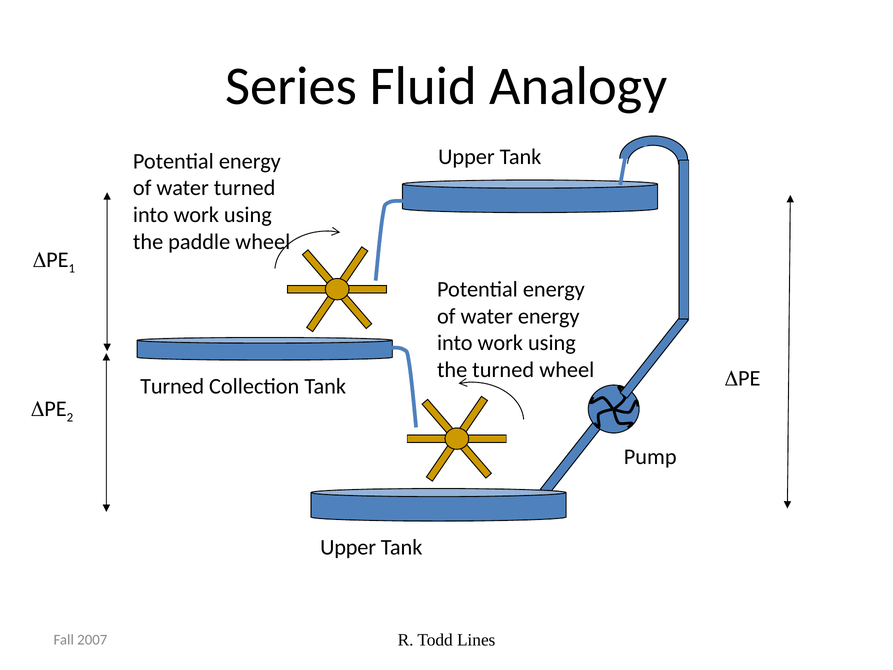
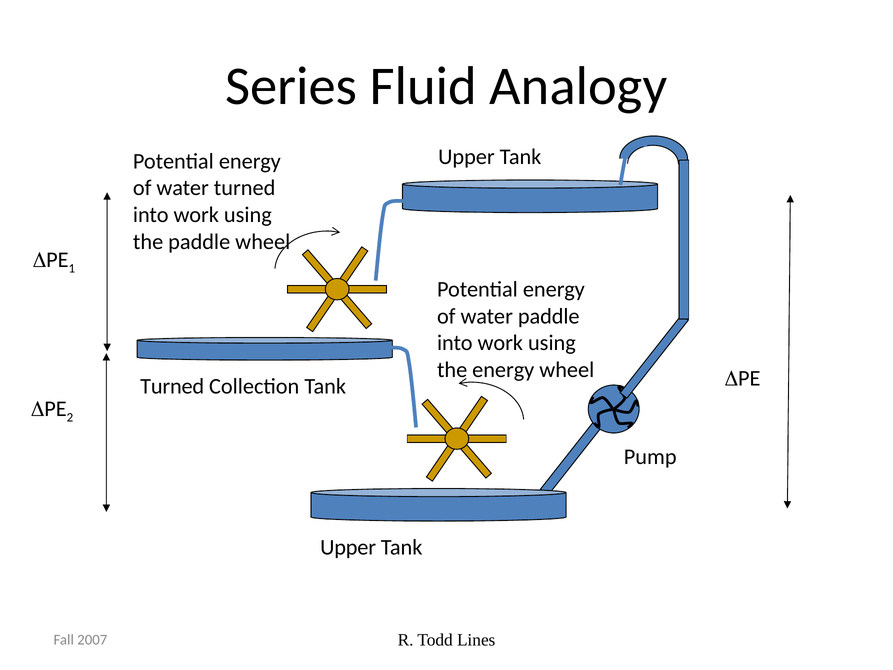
water energy: energy -> paddle
the turned: turned -> energy
